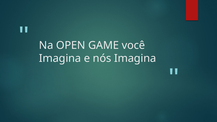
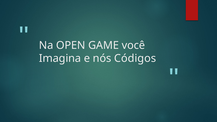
nós Imagina: Imagina -> Códigos
